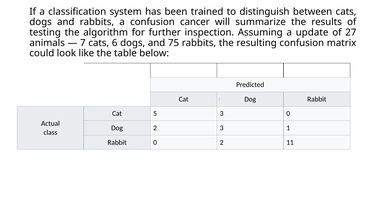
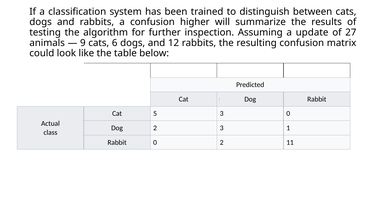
cancer: cancer -> higher
7: 7 -> 9
75: 75 -> 12
